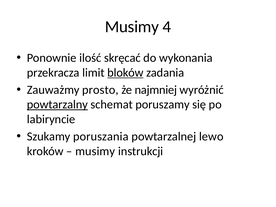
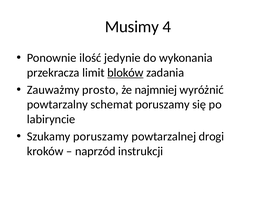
skręcać: skręcać -> jedynie
powtarzalny underline: present -> none
Szukamy poruszania: poruszania -> poruszamy
lewo: lewo -> drogi
musimy at (95, 151): musimy -> naprzód
